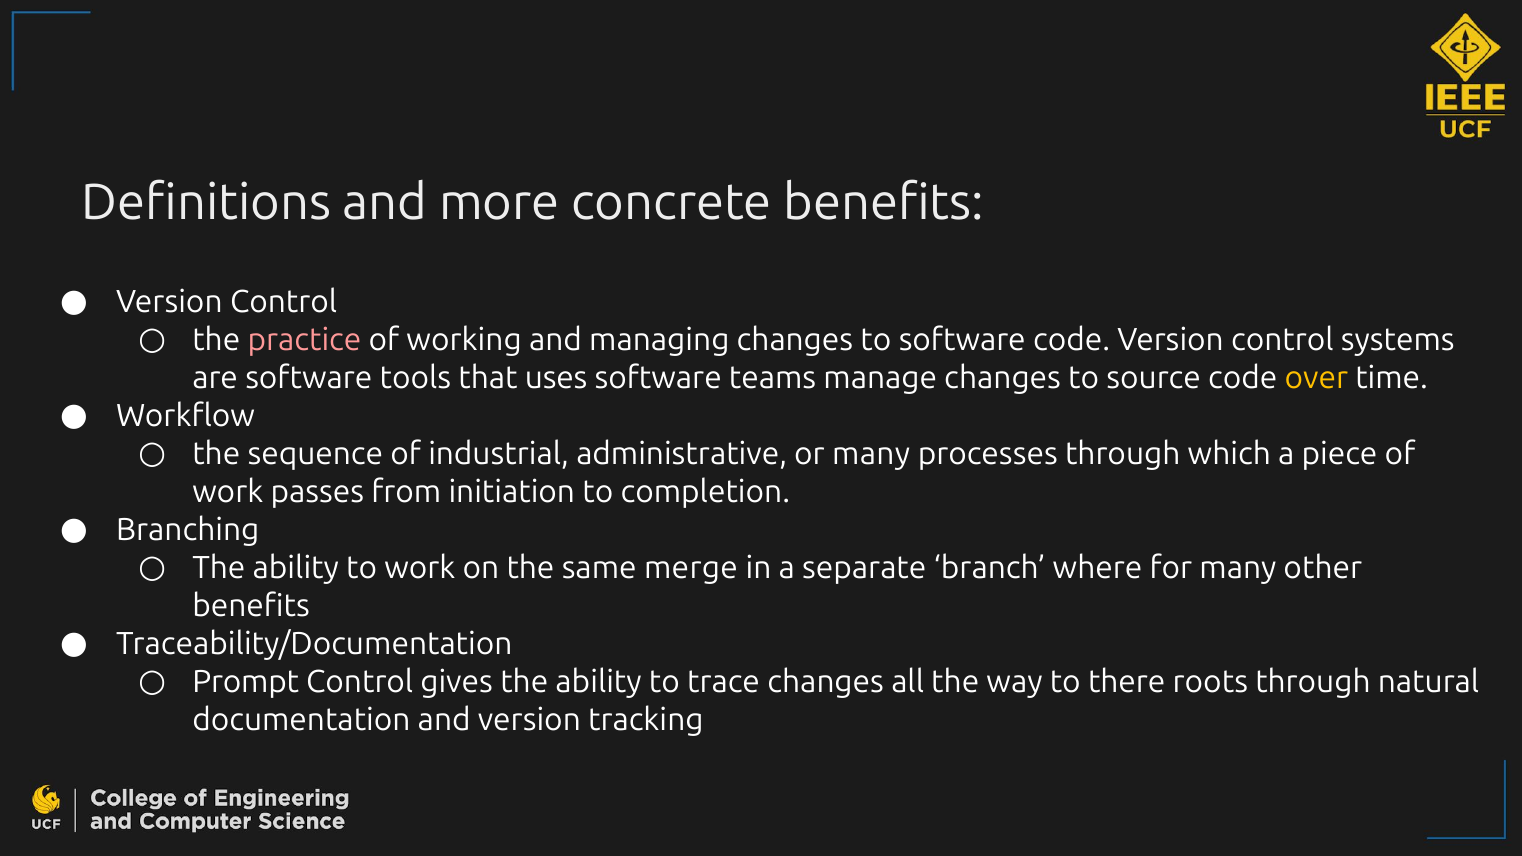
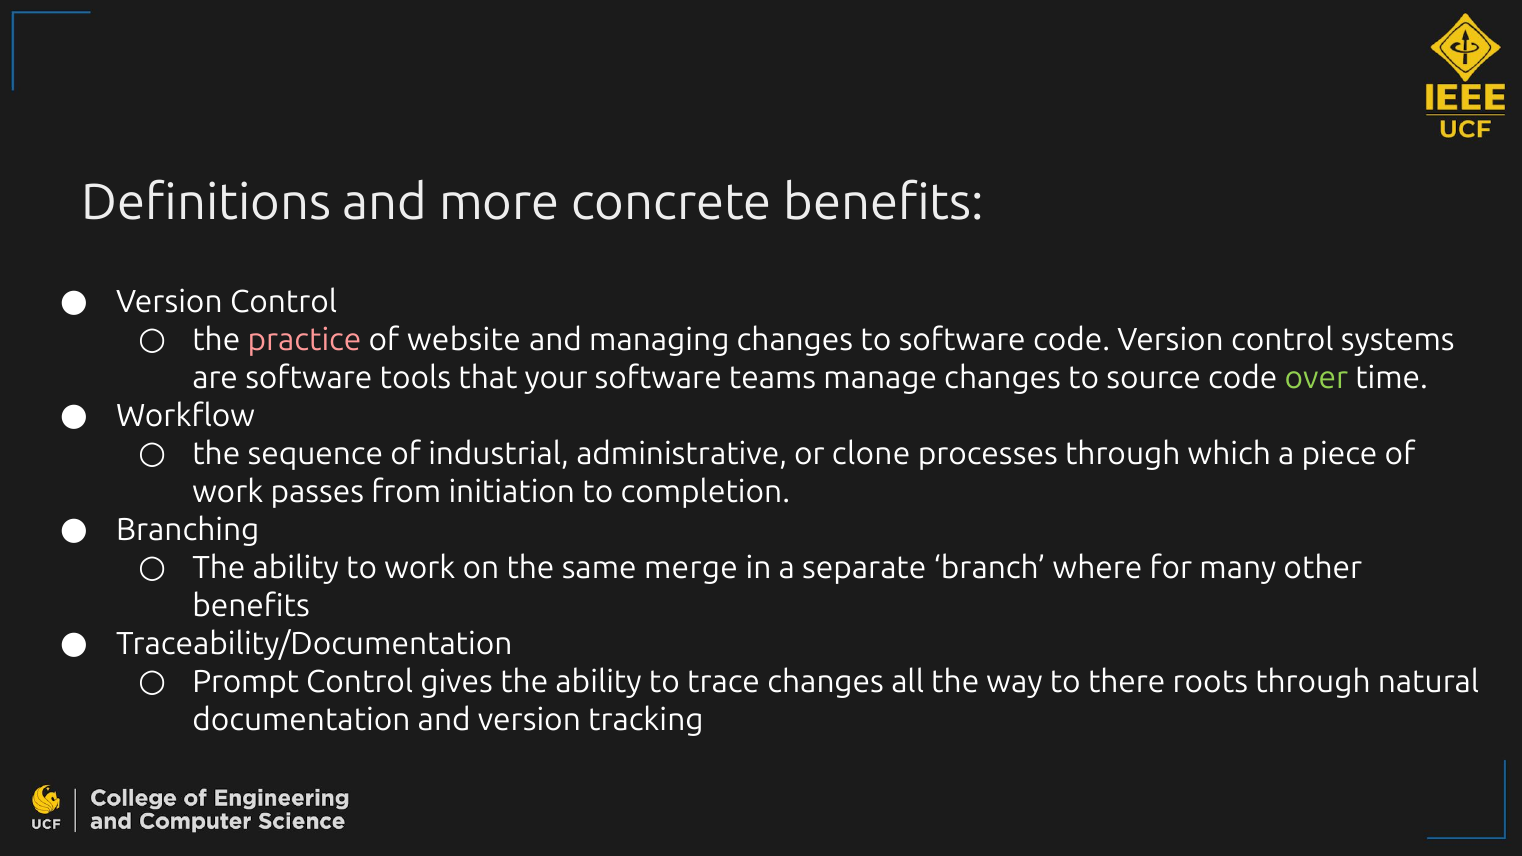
working: working -> website
uses: uses -> your
over colour: yellow -> light green
or many: many -> clone
